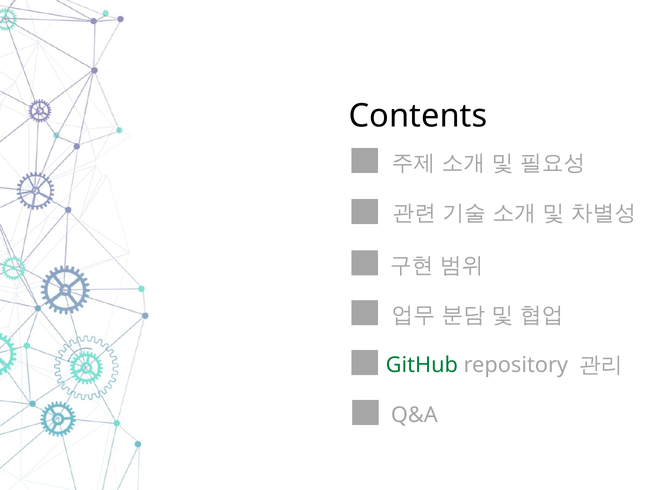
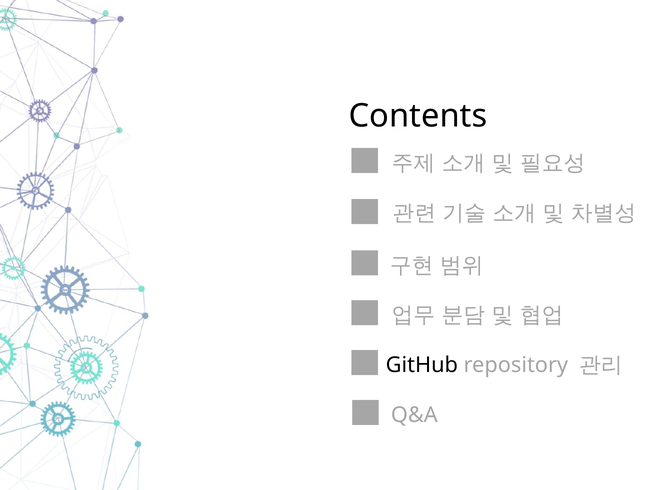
GitHub colour: green -> black
